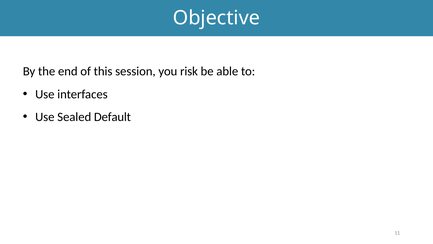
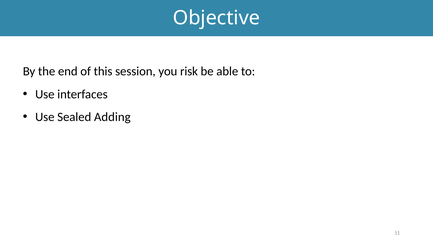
Default: Default -> Adding
